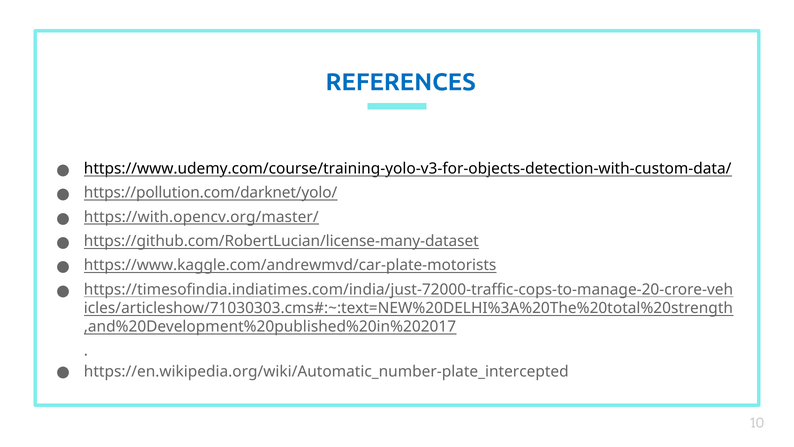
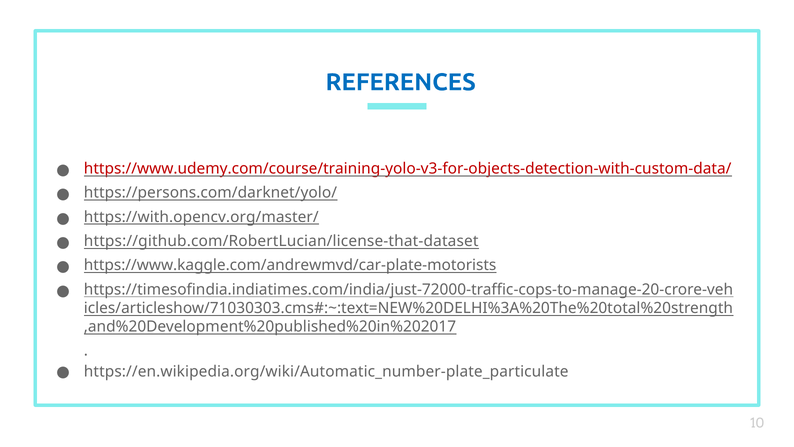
https://www.udemy.com/course/training-yolo-v3-for-objects-detection-with-custom-data/ colour: black -> red
https://pollution.com/darknet/yolo/: https://pollution.com/darknet/yolo/ -> https://persons.com/darknet/yolo/
https://github.com/RobertLucian/license-many-dataset: https://github.com/RobertLucian/license-many-dataset -> https://github.com/RobertLucian/license-that-dataset
https://en.wikipedia.org/wiki/Automatic_number-plate_intercepted: https://en.wikipedia.org/wiki/Automatic_number-plate_intercepted -> https://en.wikipedia.org/wiki/Automatic_number-plate_particulate
